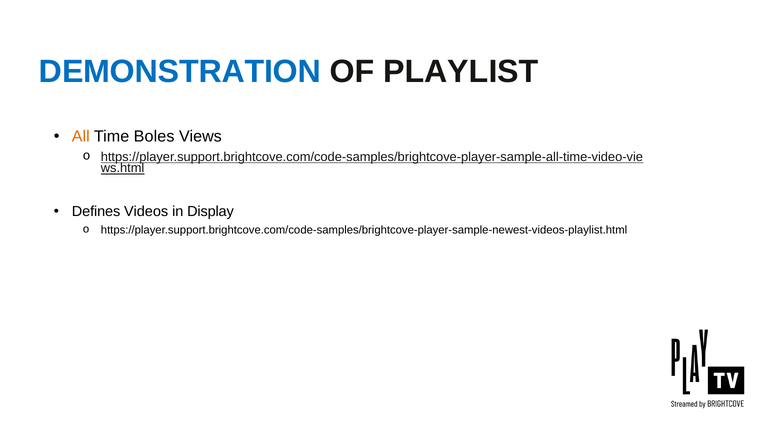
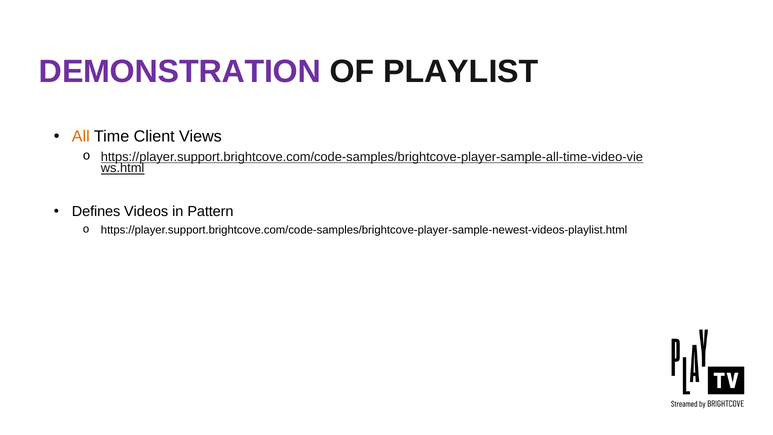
DEMONSTRATION colour: blue -> purple
Boles: Boles -> Client
Display: Display -> Pattern
